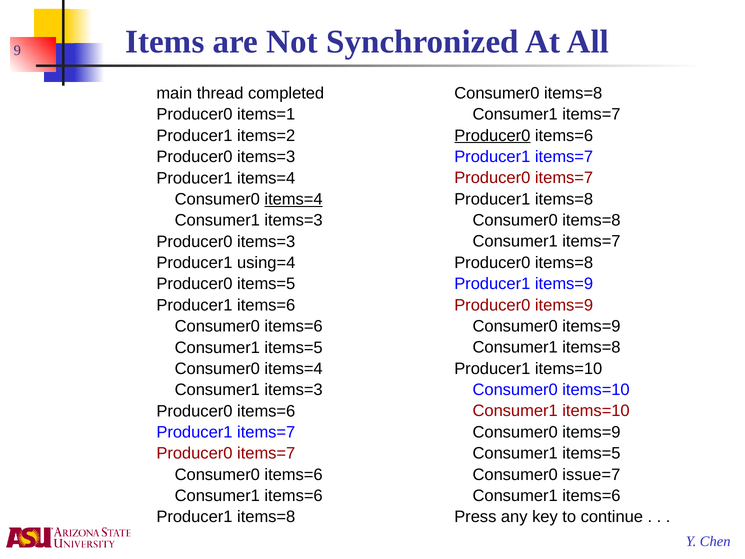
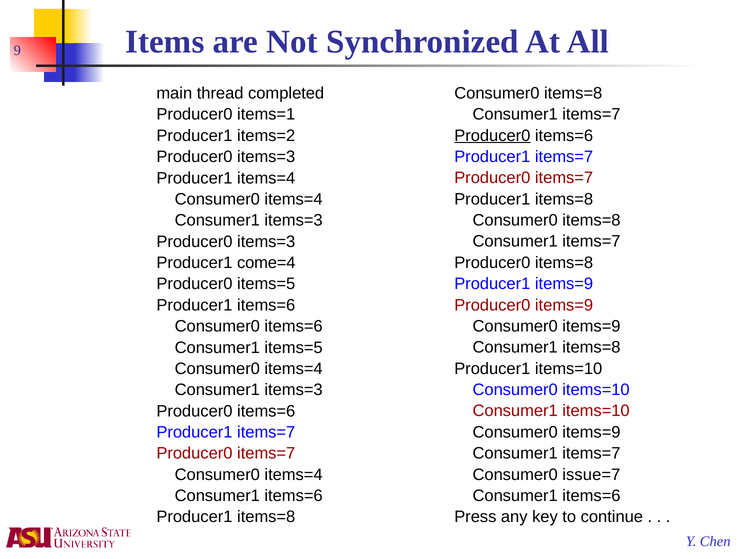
items=4 at (294, 199) underline: present -> none
using=4: using=4 -> come=4
items=5 at (591, 453): items=5 -> items=7
items=6 at (294, 474): items=6 -> items=4
